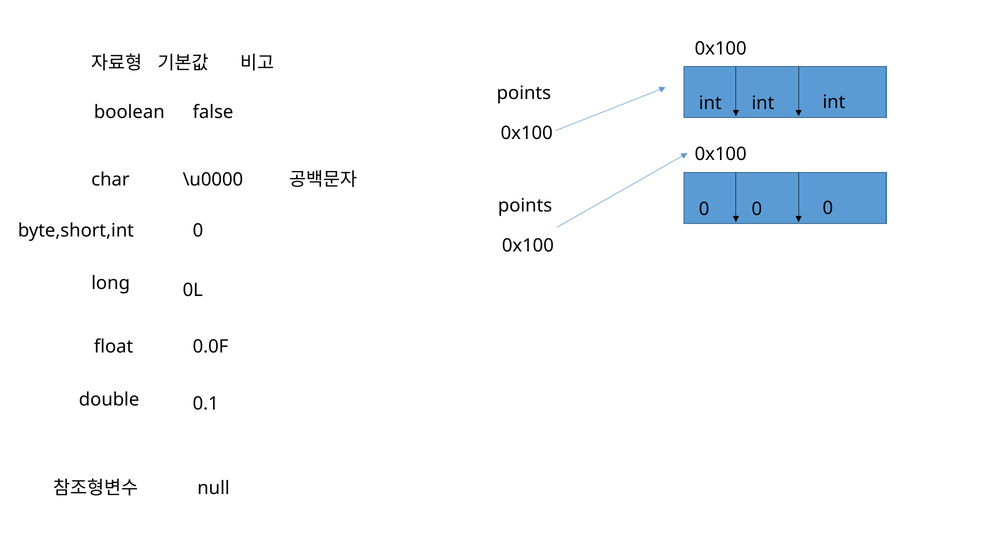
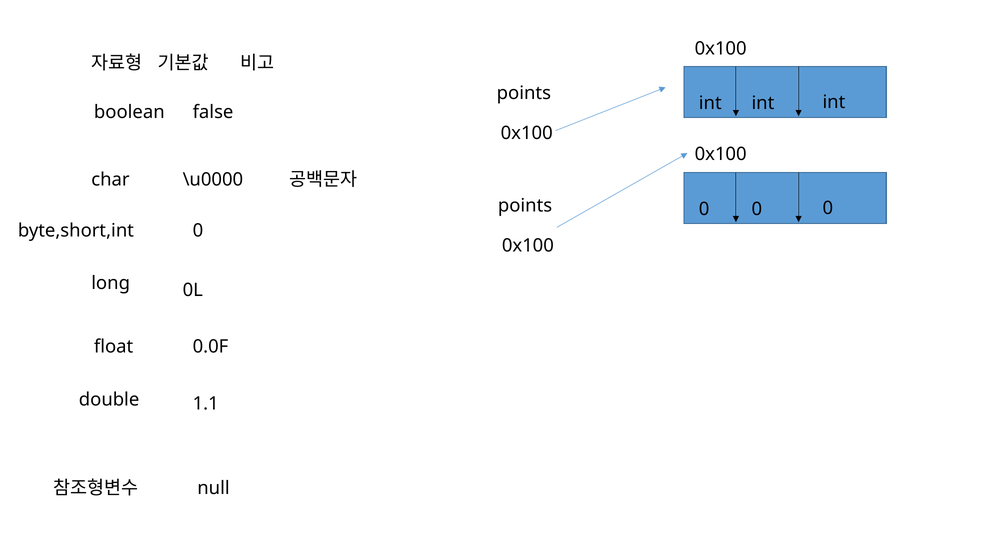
0.1: 0.1 -> 1.1
